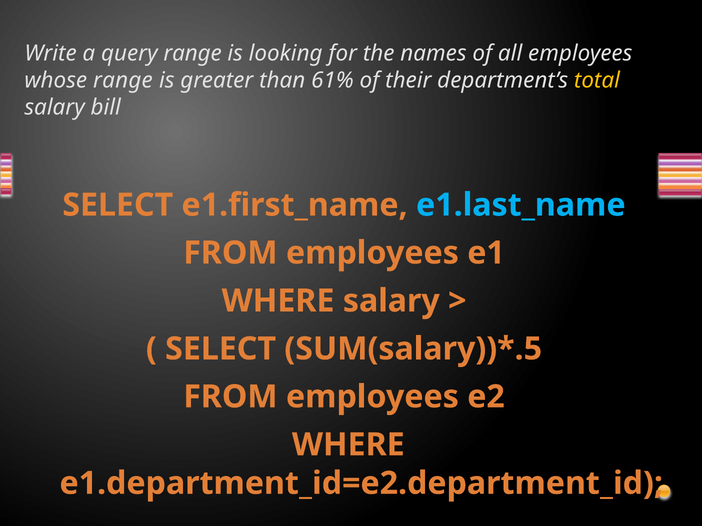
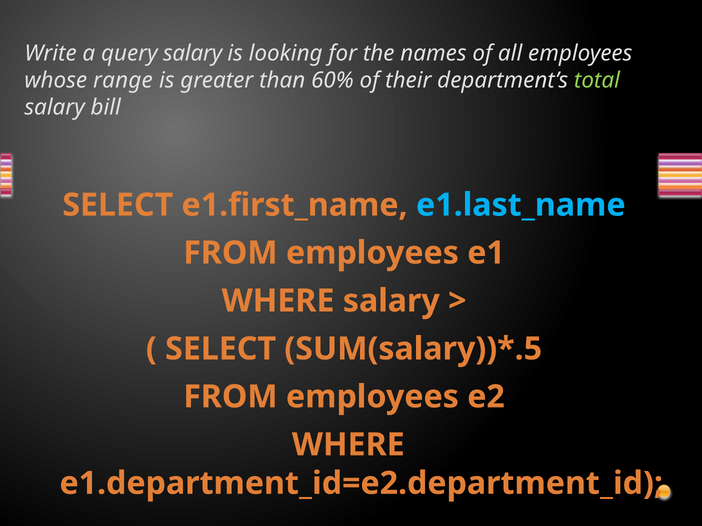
query range: range -> salary
61%: 61% -> 60%
total colour: yellow -> light green
